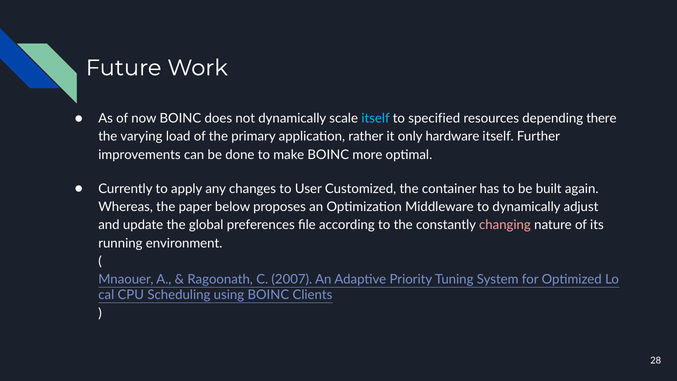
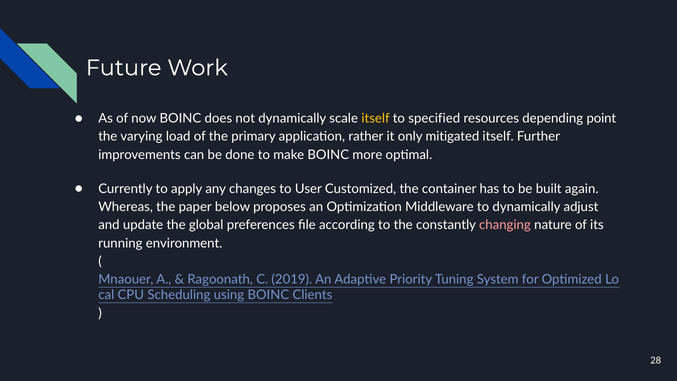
itself at (376, 118) colour: light blue -> yellow
there: there -> point
hardware: hardware -> mitigated
2007: 2007 -> 2019
